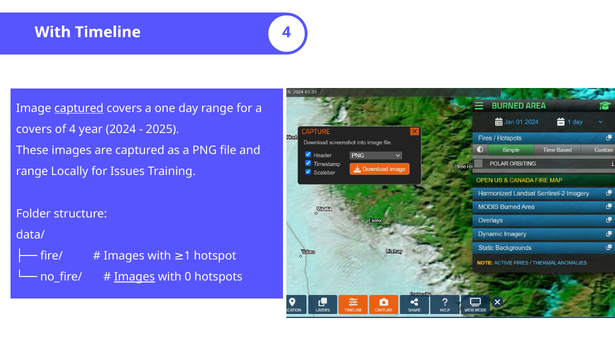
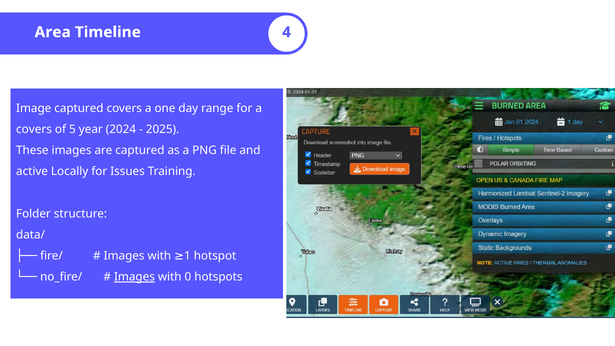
With at (53, 32): With -> Area
captured at (79, 108) underline: present -> none
of 4: 4 -> 5
range at (32, 171): range -> active
